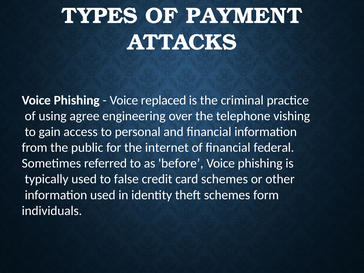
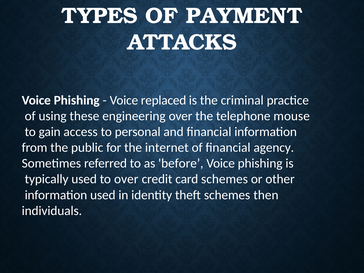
agree: agree -> these
vishing: vishing -> mouse
federal: federal -> agency
to false: false -> over
form: form -> then
